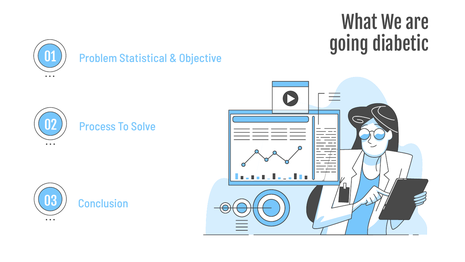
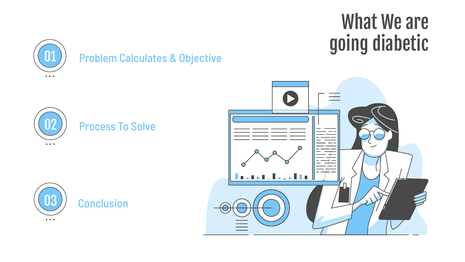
Statistical: Statistical -> Calculates
